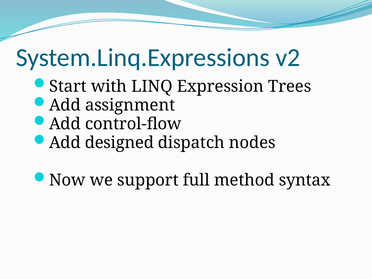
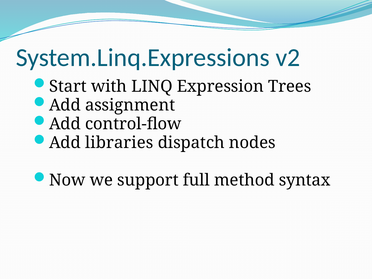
designed: designed -> libraries
